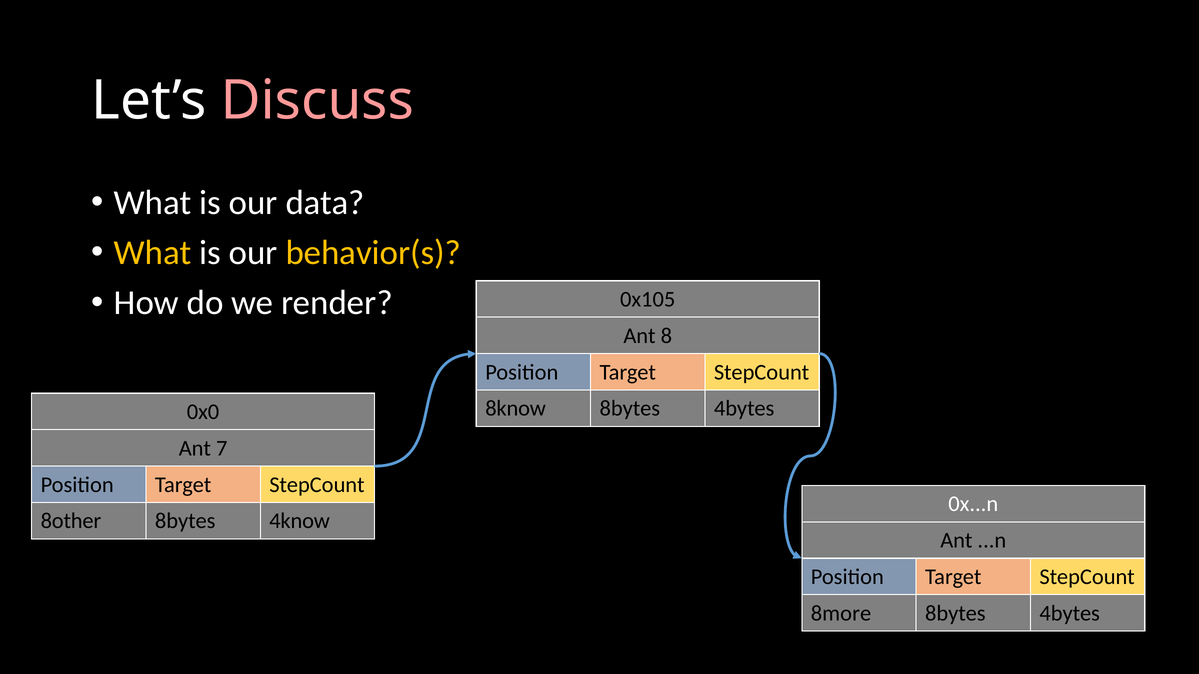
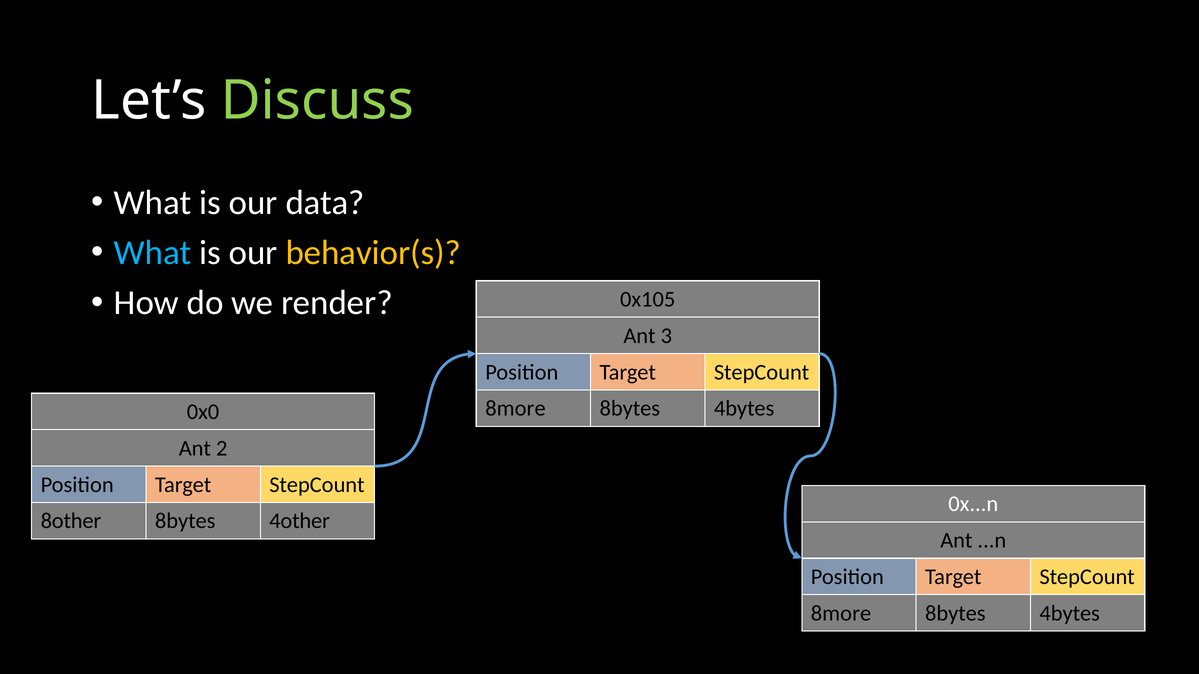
Discuss colour: pink -> light green
What at (153, 253) colour: yellow -> light blue
8: 8 -> 3
8know at (516, 409): 8know -> 8more
7: 7 -> 2
4know: 4know -> 4other
